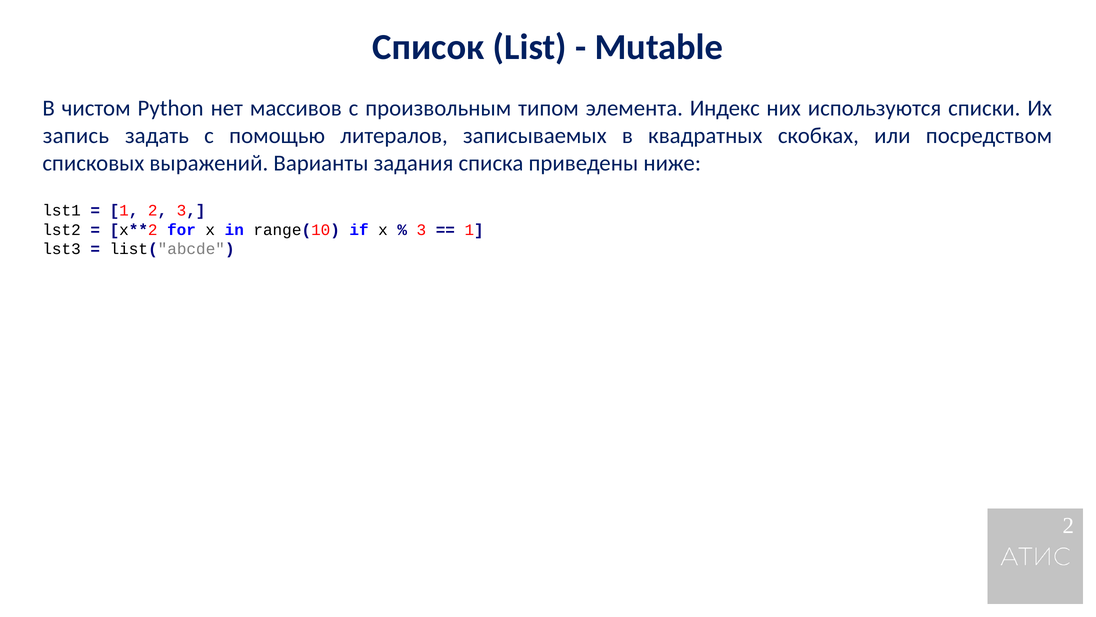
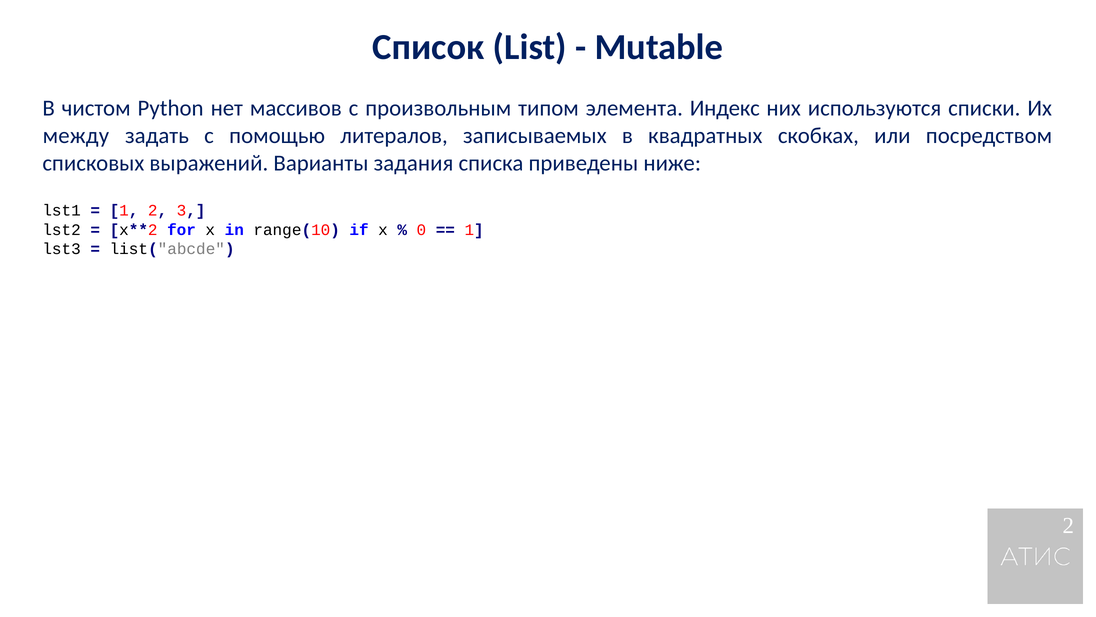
запись: запись -> между
3 at (421, 230): 3 -> 0
